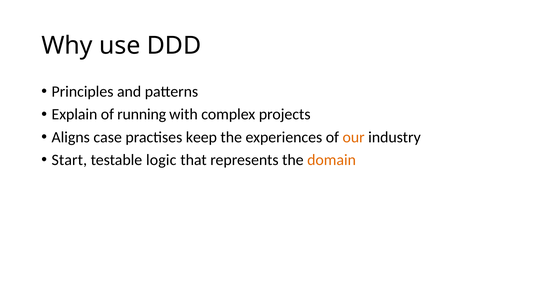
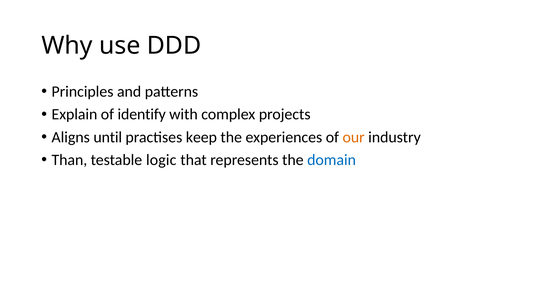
running: running -> identify
case: case -> until
Start: Start -> Than
domain colour: orange -> blue
